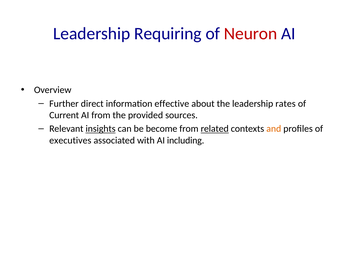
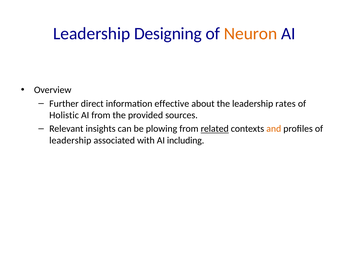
Requiring: Requiring -> Designing
Neuron colour: red -> orange
Current: Current -> Holistic
insights underline: present -> none
become: become -> plowing
executives at (70, 140): executives -> leadership
